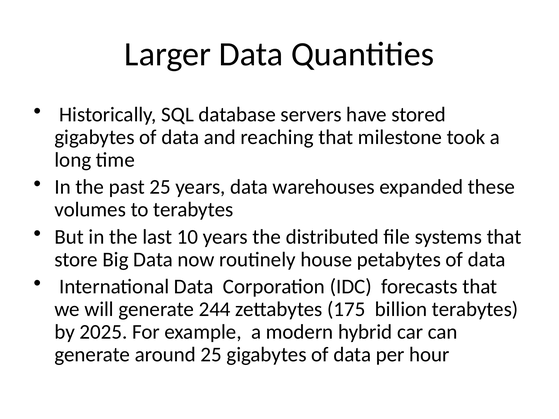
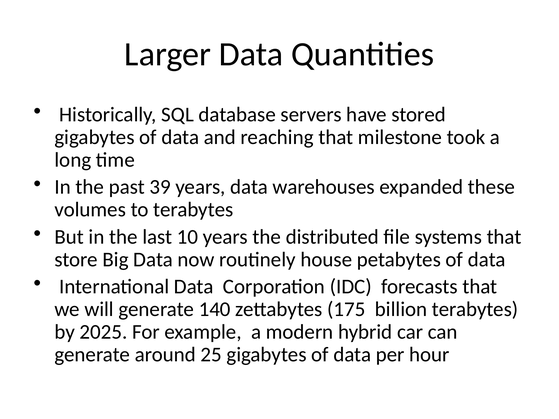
past 25: 25 -> 39
244: 244 -> 140
